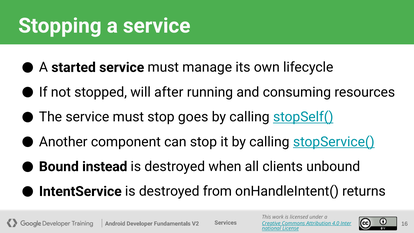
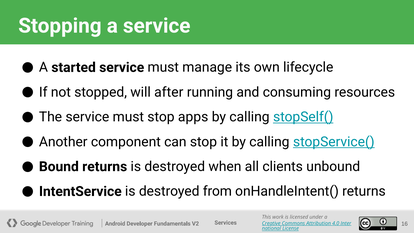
goes: goes -> apps
Bound instead: instead -> returns
